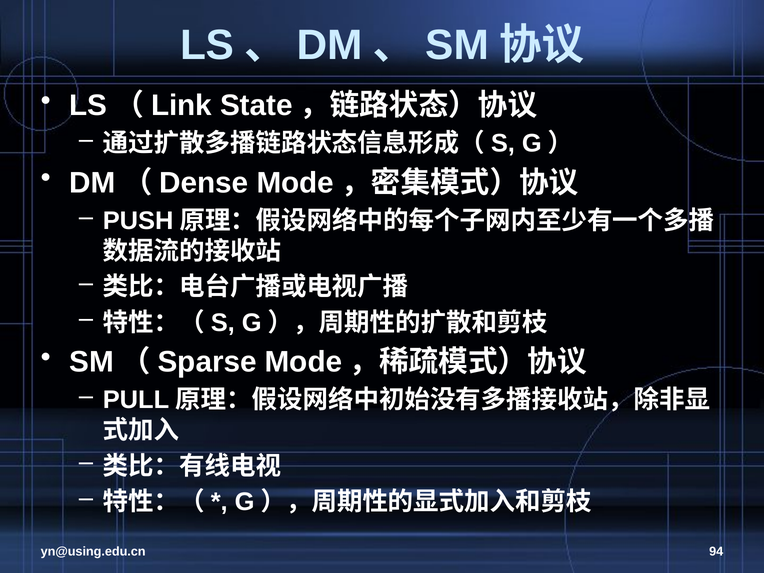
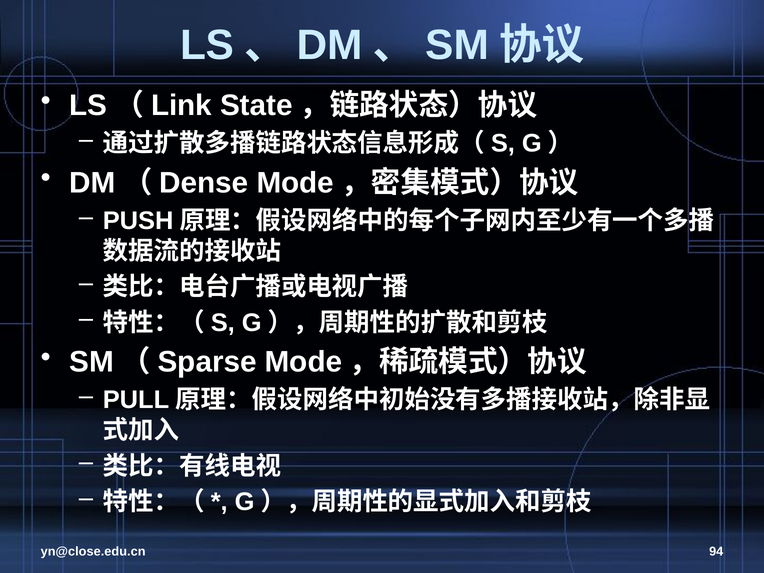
yn@using.edu.cn: yn@using.edu.cn -> yn@close.edu.cn
